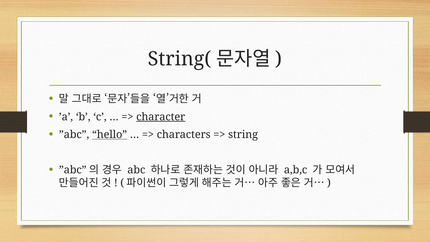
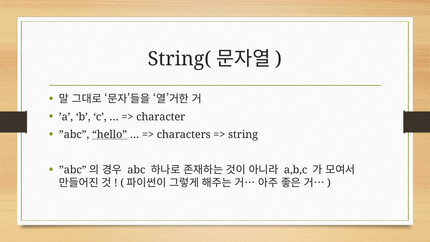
character underline: present -> none
